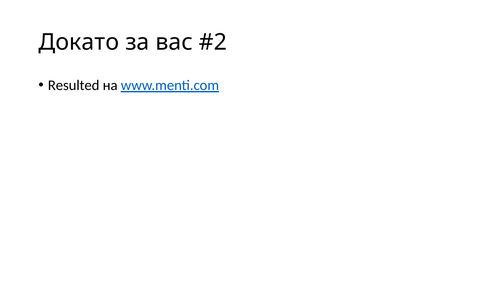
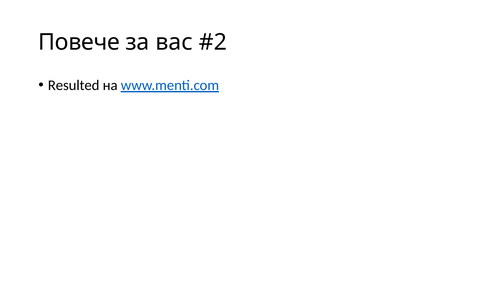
Докато: Докато -> Повече
